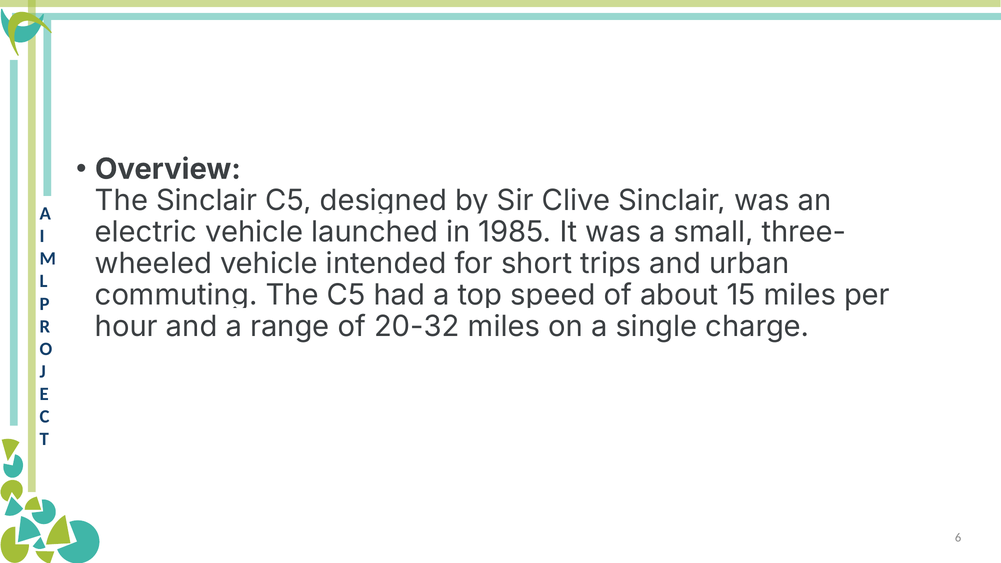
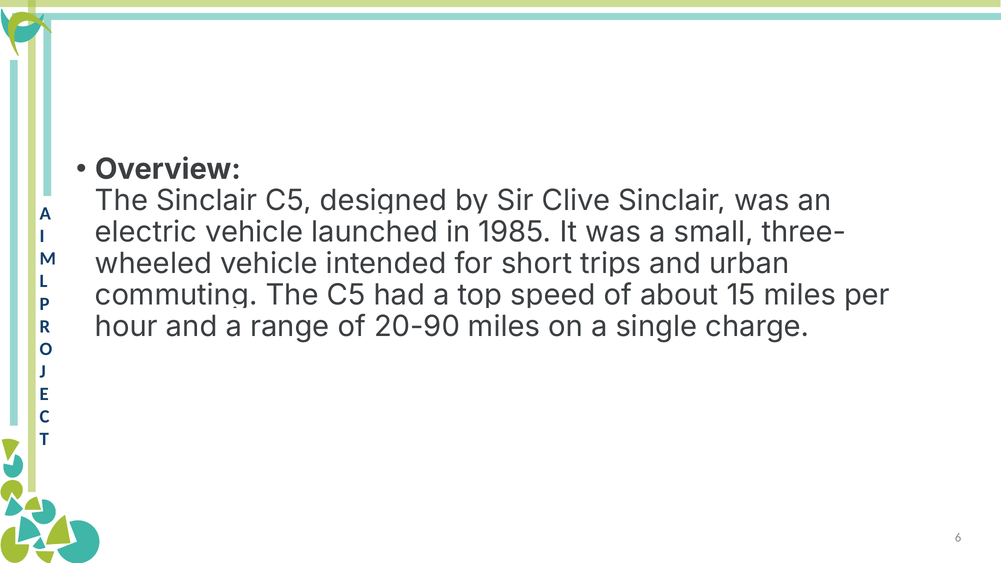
20-32: 20-32 -> 20-90
